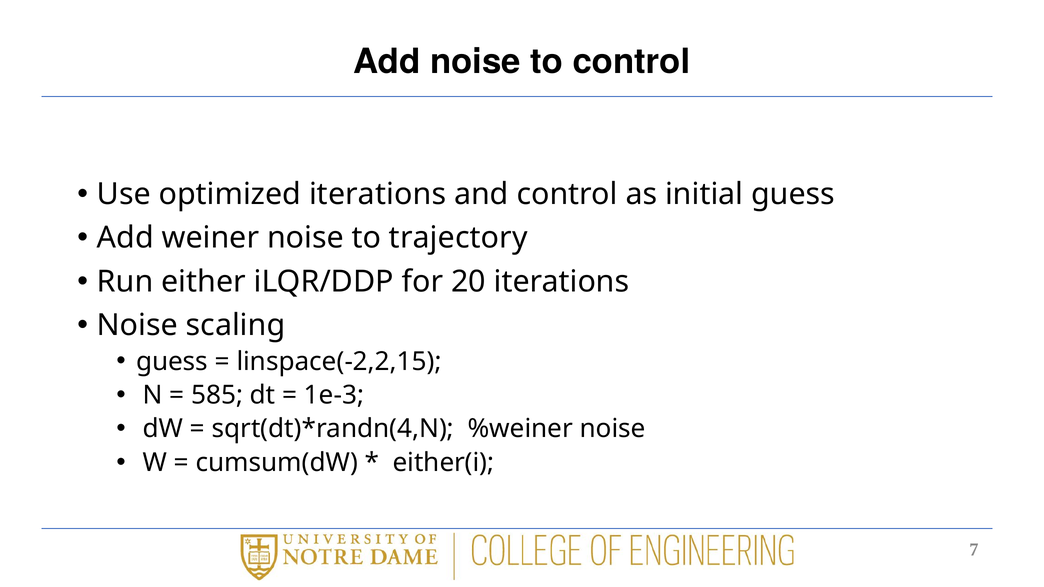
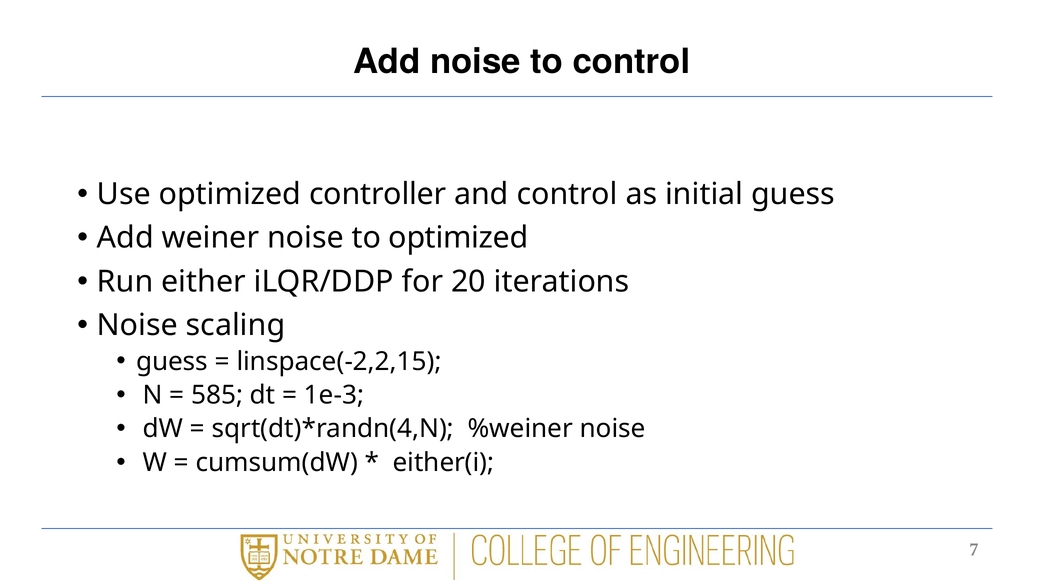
optimized iterations: iterations -> controller
to trajectory: trajectory -> optimized
